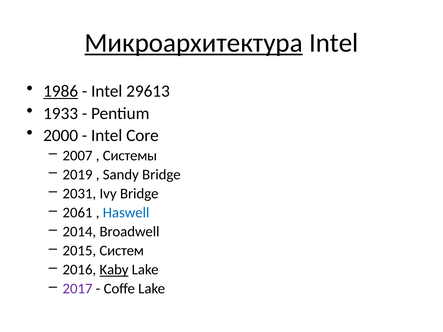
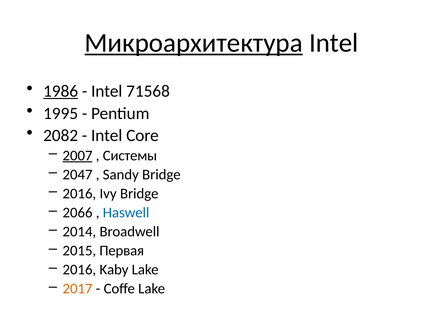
29613: 29613 -> 71568
1933: 1933 -> 1995
2000: 2000 -> 2082
2007 underline: none -> present
2019: 2019 -> 2047
2031 at (79, 194): 2031 -> 2016
2061: 2061 -> 2066
Систем: Систем -> Первая
Kaby underline: present -> none
2017 colour: purple -> orange
